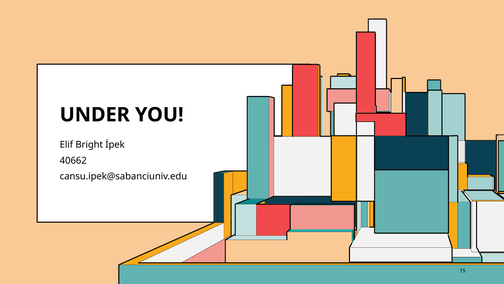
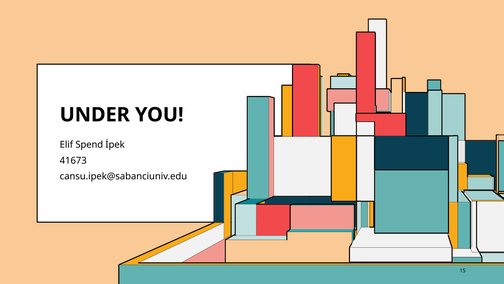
Bright: Bright -> Spend
40662: 40662 -> 41673
